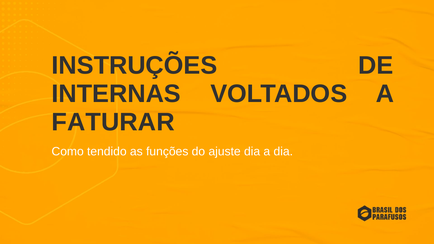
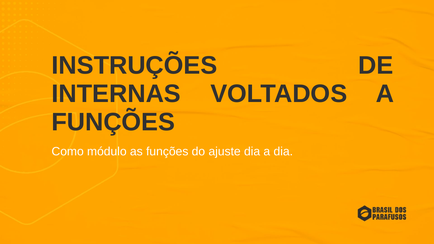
FATURAR at (113, 122): FATURAR -> FUNÇÕES
tendido: tendido -> módulo
